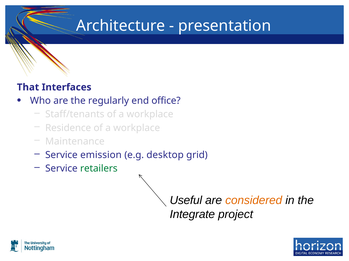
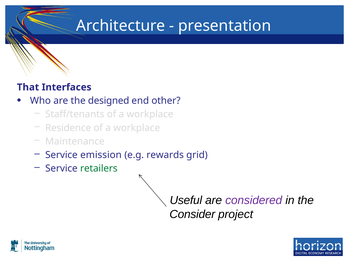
regularly: regularly -> designed
office: office -> other
desktop: desktop -> rewards
considered colour: orange -> purple
Integrate: Integrate -> Consider
